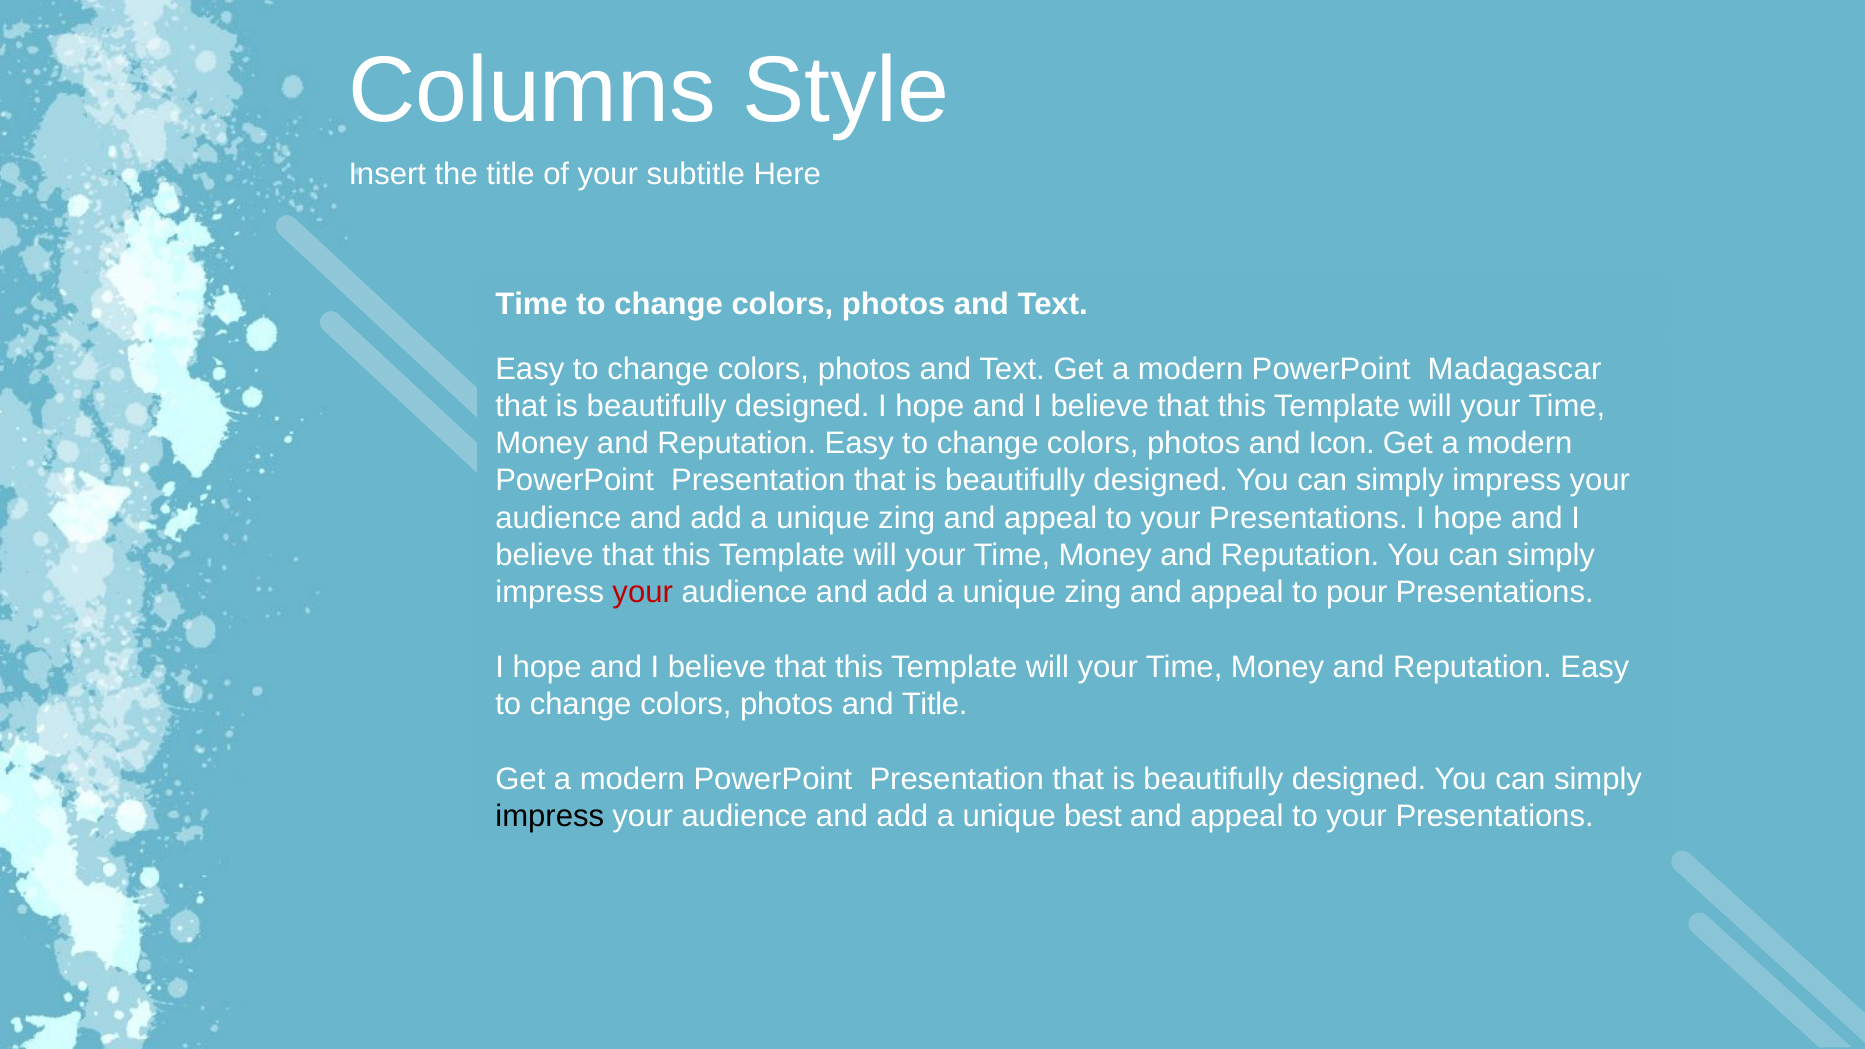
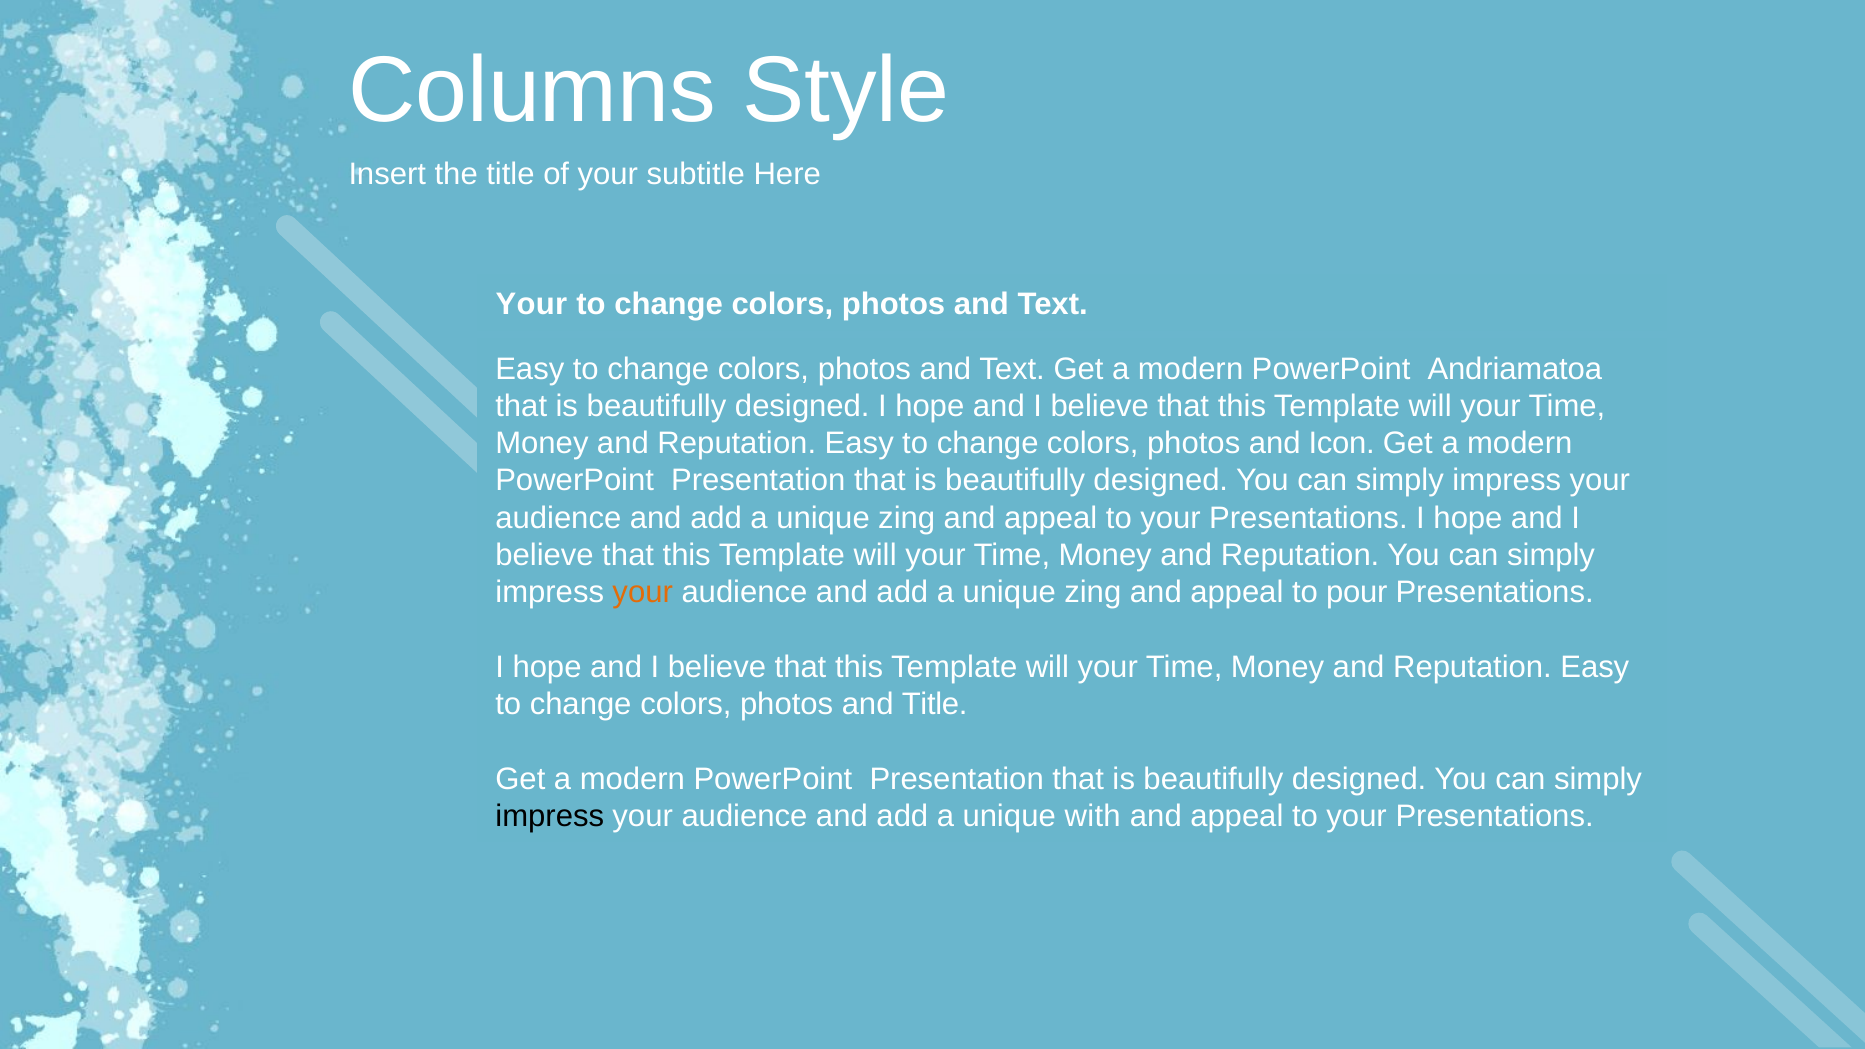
Time at (532, 305): Time -> Your
Madagascar: Madagascar -> Andriamatoa
your at (643, 593) colour: red -> orange
best: best -> with
